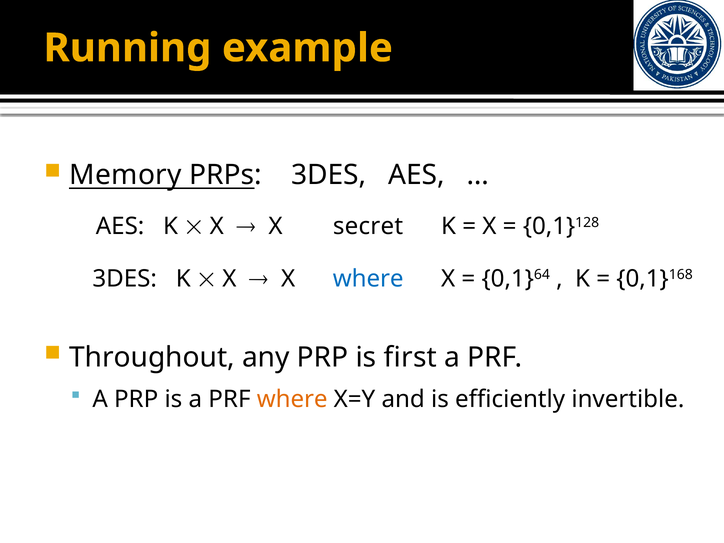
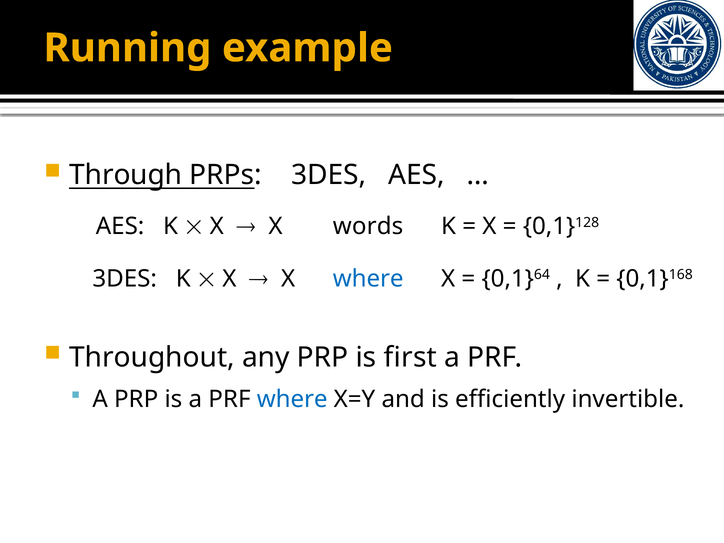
Memory: Memory -> Through
secret: secret -> words
where at (292, 399) colour: orange -> blue
